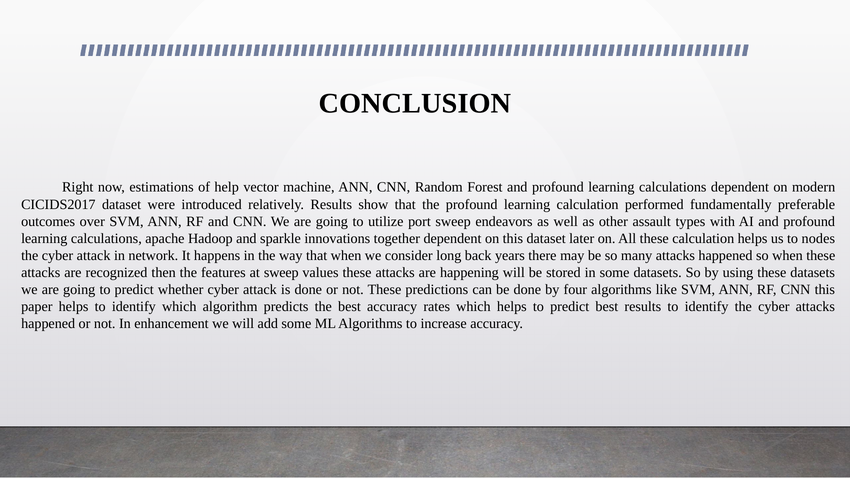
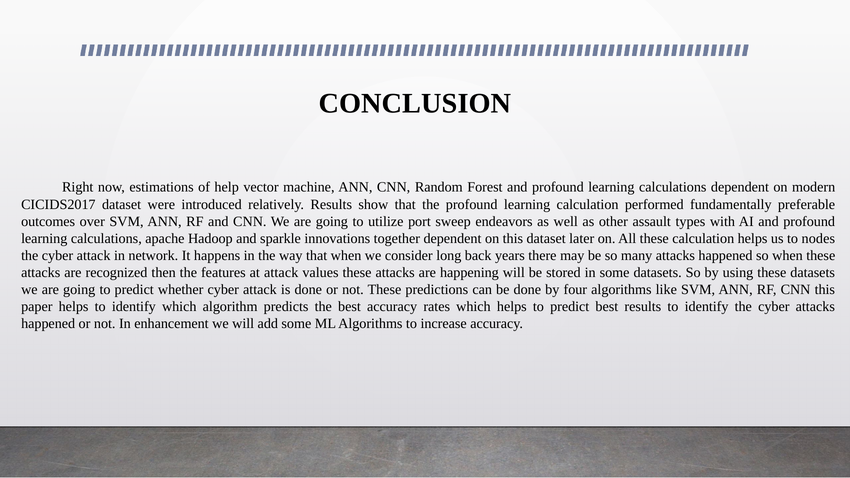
at sweep: sweep -> attack
